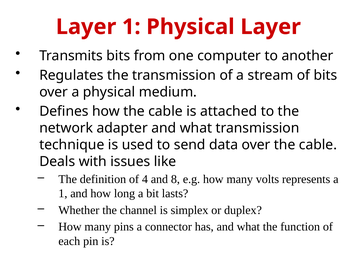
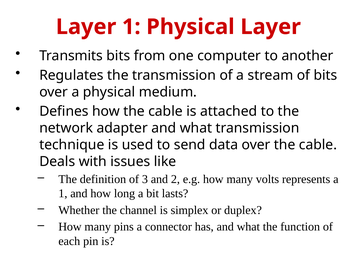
4: 4 -> 3
8: 8 -> 2
